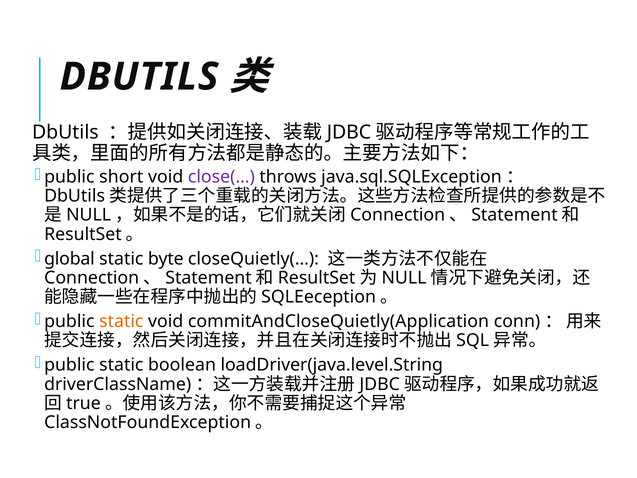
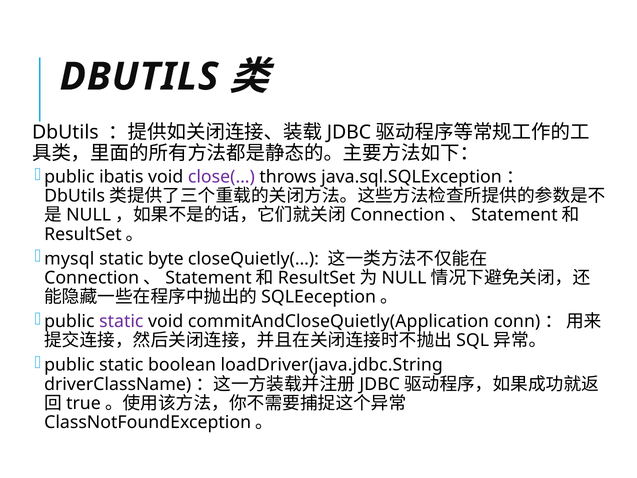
short: short -> ibatis
global: global -> mysql
static at (121, 321) colour: orange -> purple
loadDriver(java.level.String: loadDriver(java.level.String -> loadDriver(java.jdbc.String
